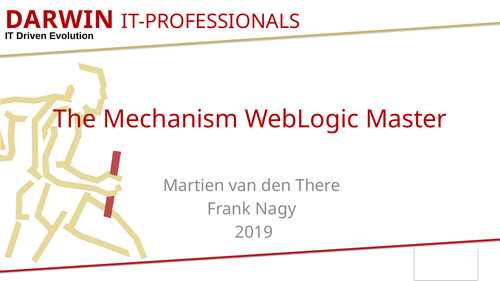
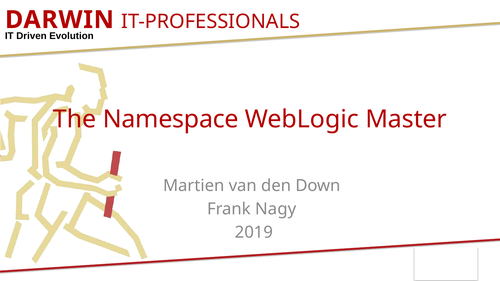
Mechanism: Mechanism -> Namespace
There: There -> Down
